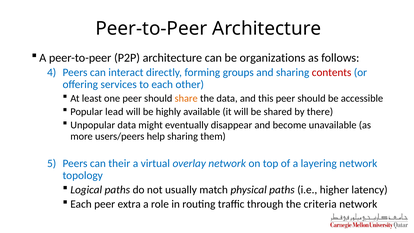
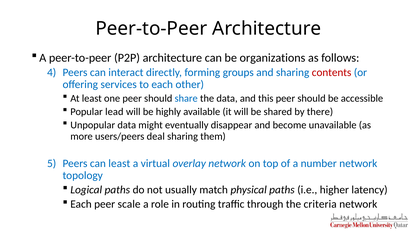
share colour: orange -> blue
help: help -> deal
can their: their -> least
layering: layering -> number
extra: extra -> scale
